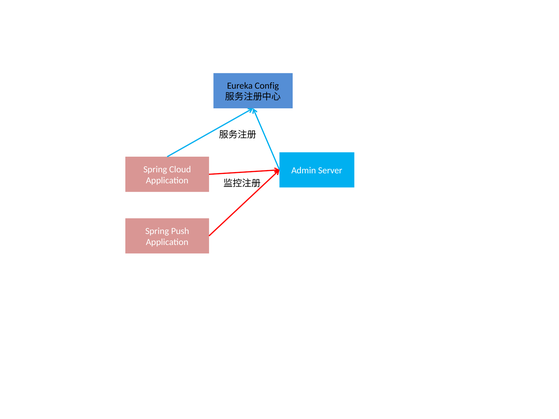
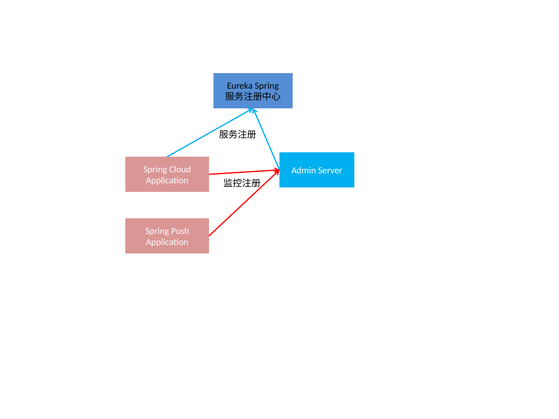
Eureka Config: Config -> Spring
